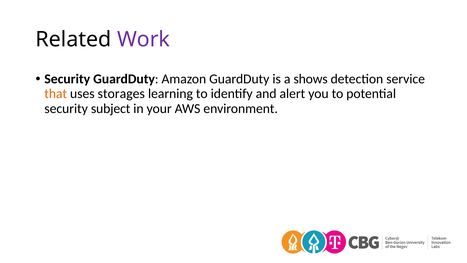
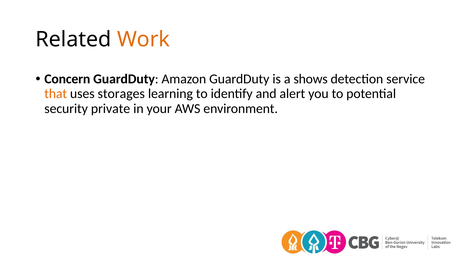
Work colour: purple -> orange
Security at (67, 79): Security -> Concern
subject: subject -> private
